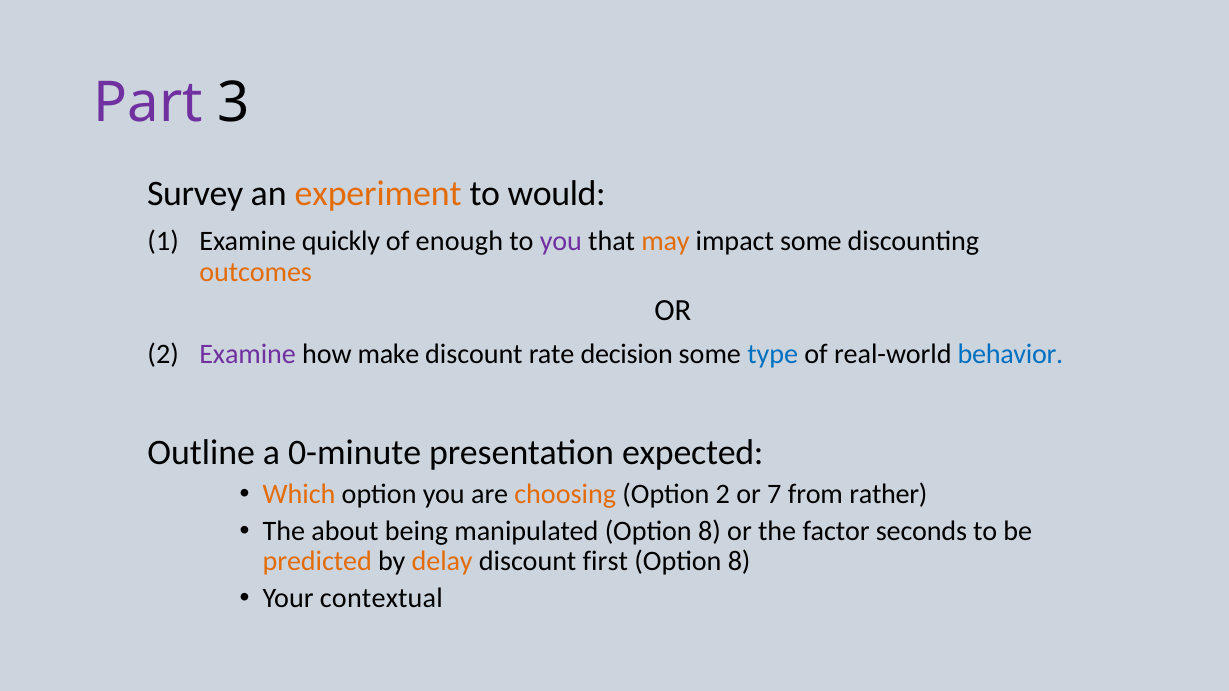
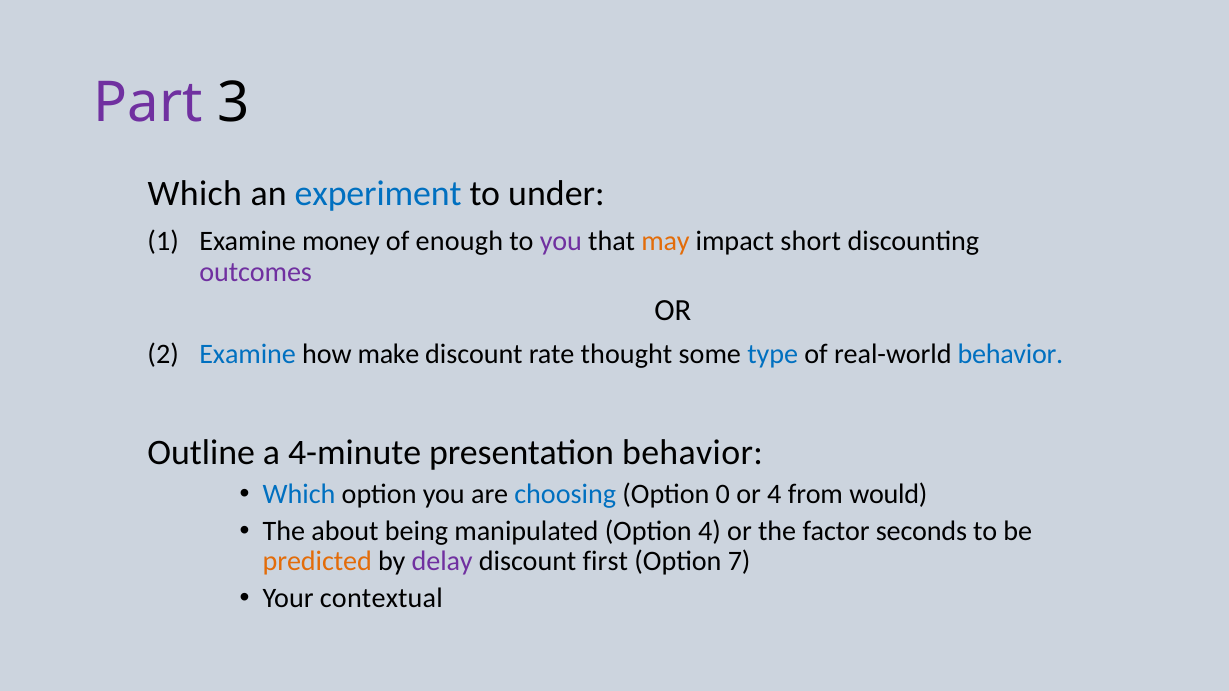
Survey at (195, 194): Survey -> Which
experiment colour: orange -> blue
would: would -> under
quickly: quickly -> money
impact some: some -> short
outcomes colour: orange -> purple
Examine at (248, 355) colour: purple -> blue
decision: decision -> thought
0-minute: 0-minute -> 4-minute
presentation expected: expected -> behavior
Which at (299, 494) colour: orange -> blue
choosing colour: orange -> blue
Option 2: 2 -> 0
or 7: 7 -> 4
rather: rather -> would
manipulated Option 8: 8 -> 4
delay colour: orange -> purple
8 at (739, 561): 8 -> 7
